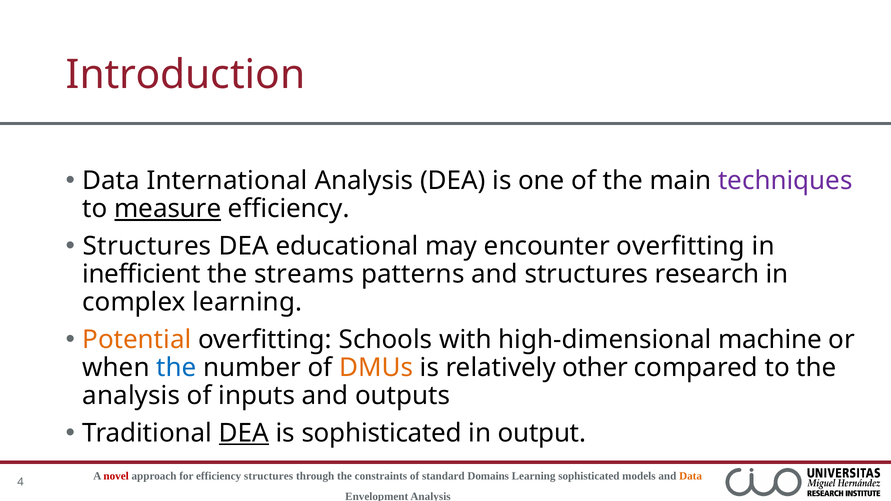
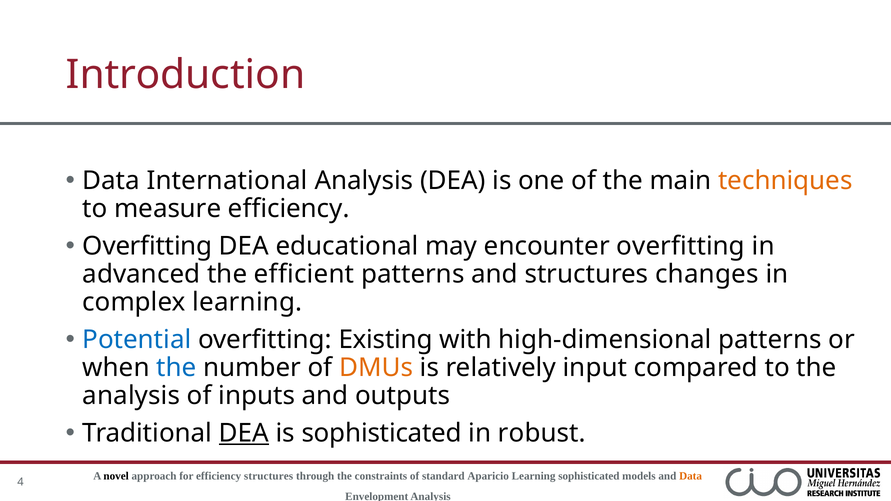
techniques colour: purple -> orange
measure underline: present -> none
Structures at (147, 246): Structures -> Overfitting
inefficient: inefficient -> advanced
streams: streams -> efficient
research: research -> changes
Potential colour: orange -> blue
Schools: Schools -> Existing
high-dimensional machine: machine -> patterns
other: other -> input
output: output -> robust
novel colour: red -> black
Domains: Domains -> Aparicio
